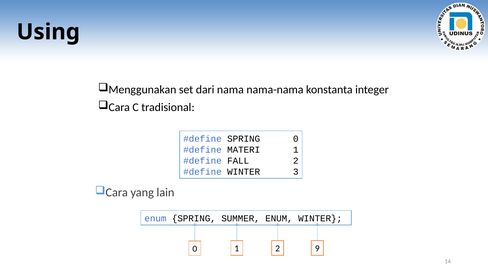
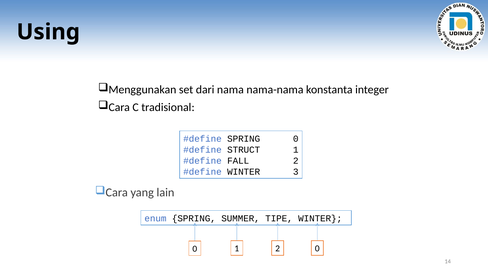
MATERI: MATERI -> STRUCT
SUMMER ENUM: ENUM -> TIPE
2 9: 9 -> 0
